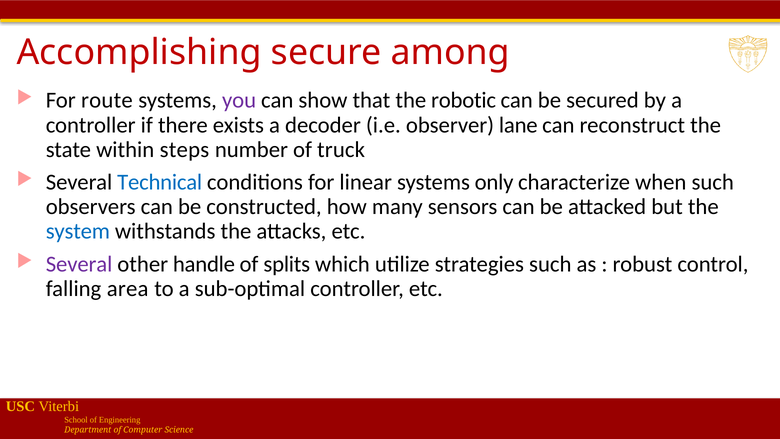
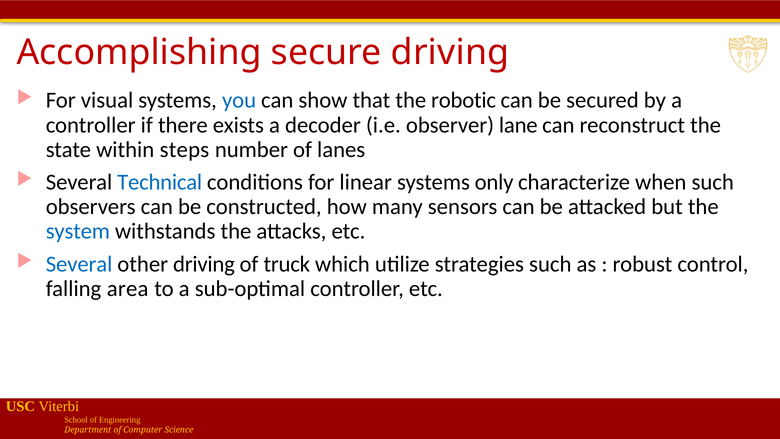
secure among: among -> driving
route: route -> visual
you colour: purple -> blue
truck: truck -> lanes
Several at (79, 264) colour: purple -> blue
other handle: handle -> driving
splits: splits -> truck
